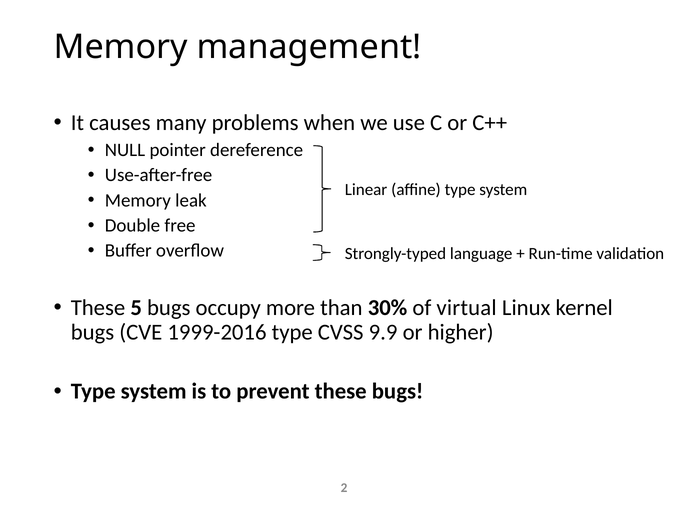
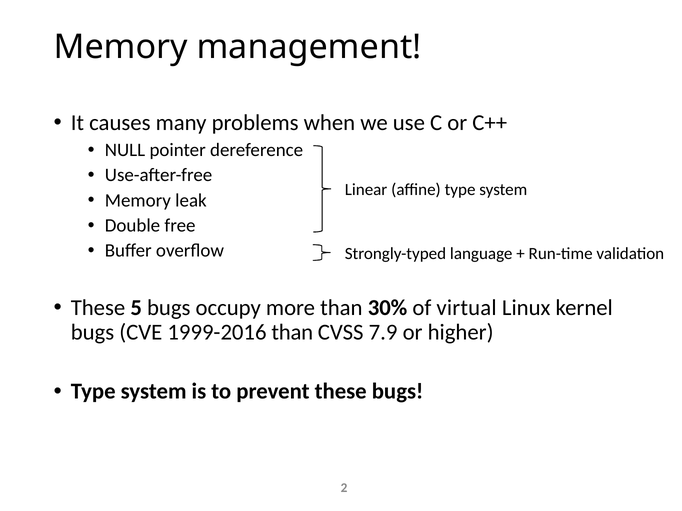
1999-2016 type: type -> than
9.9: 9.9 -> 7.9
